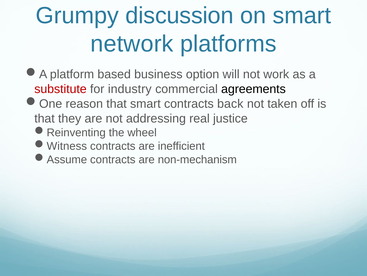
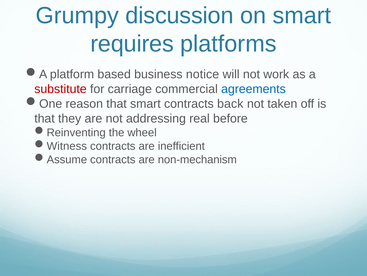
network: network -> requires
option: option -> notice
industry: industry -> carriage
agreements colour: black -> blue
justice: justice -> before
